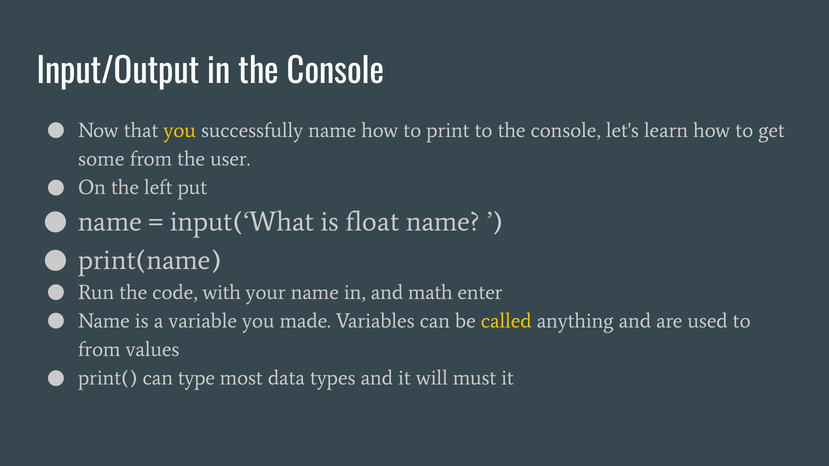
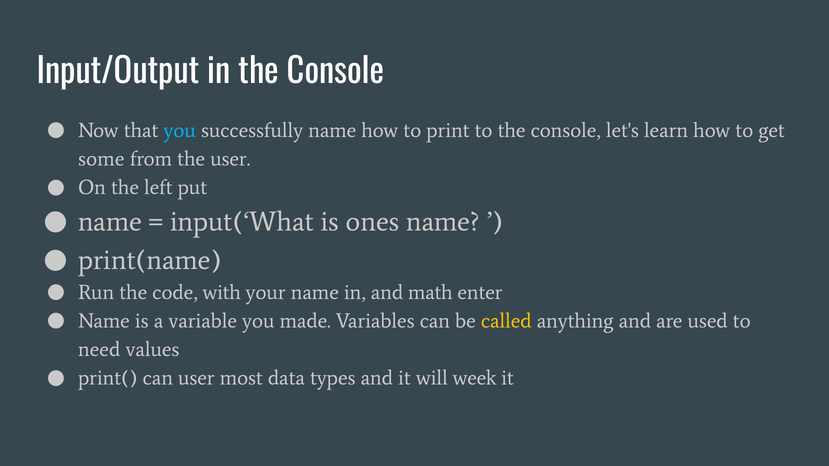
you at (180, 130) colour: yellow -> light blue
float: float -> ones
from at (99, 350): from -> need
can type: type -> user
must: must -> week
